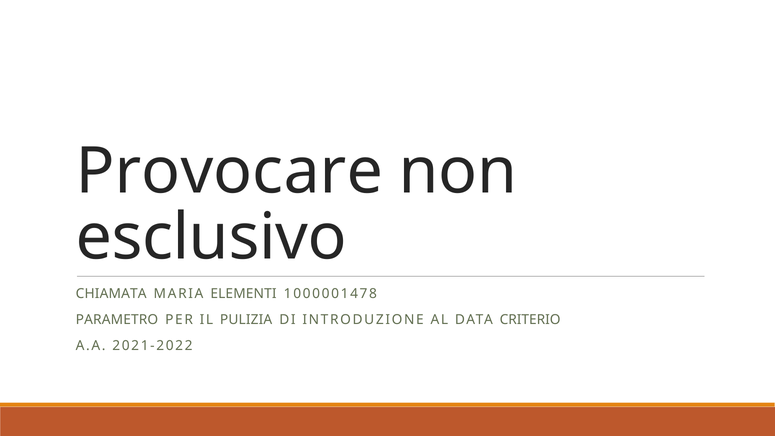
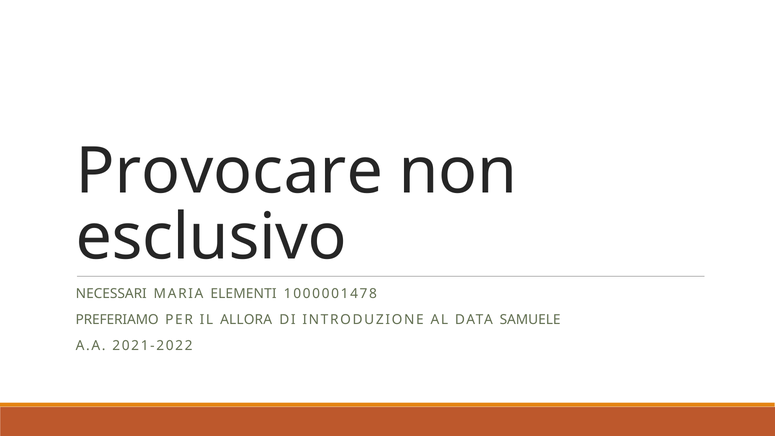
CHIAMATA: CHIAMATA -> NECESSARI
PARAMETRO: PARAMETRO -> PREFERIAMO
PULIZIA: PULIZIA -> ALLORA
CRITERIO: CRITERIO -> SAMUELE
